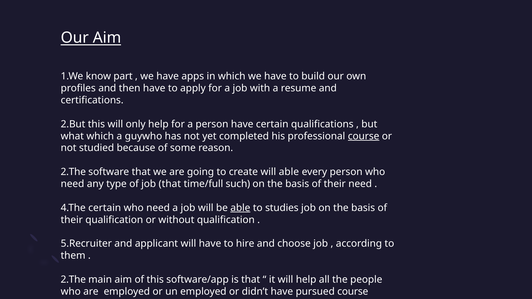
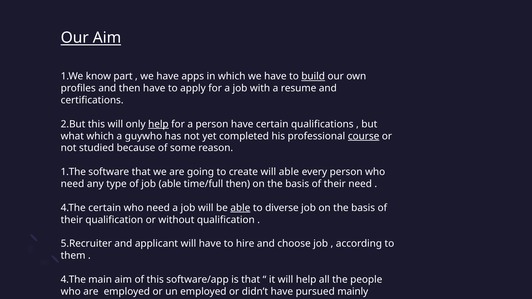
build underline: none -> present
help at (158, 124) underline: none -> present
2.The at (73, 172): 2.The -> 1.The
job that: that -> able
time/full such: such -> then
to studies: studies -> diverse
2.The at (73, 280): 2.The -> 4.The
pursued course: course -> mainly
